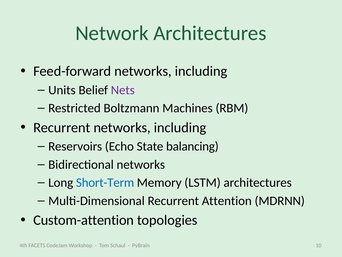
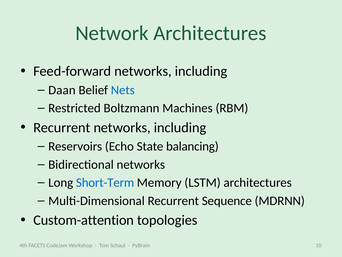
Units: Units -> Daan
Nets colour: purple -> blue
Attention: Attention -> Sequence
